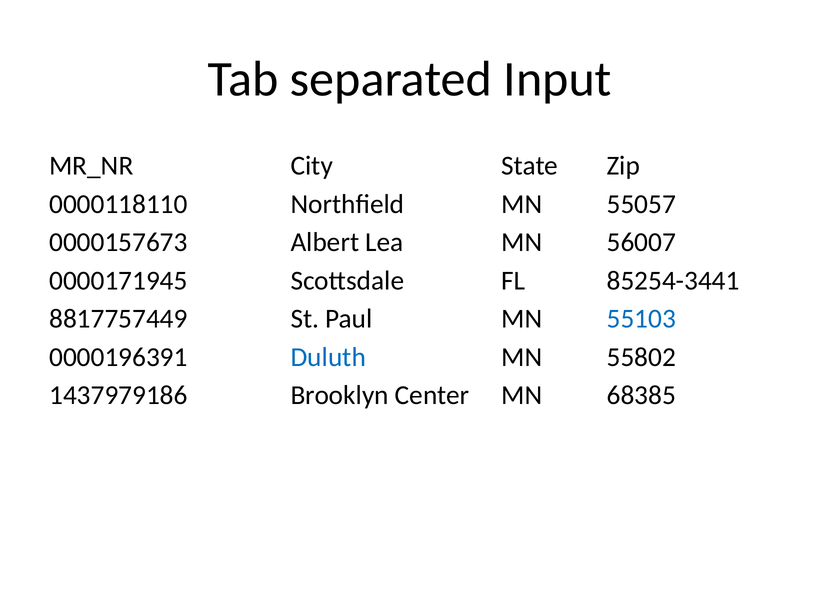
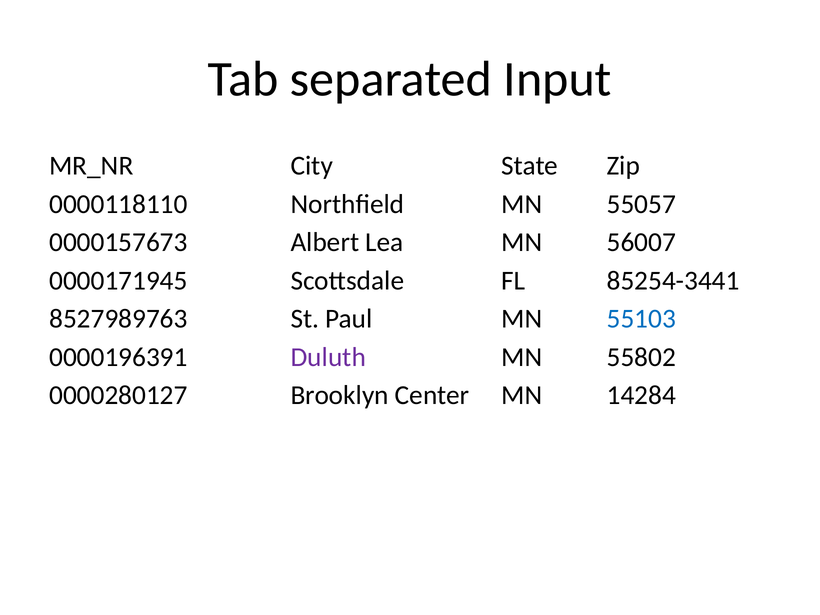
8817757449: 8817757449 -> 8527989763
Duluth colour: blue -> purple
1437979186: 1437979186 -> 0000280127
68385: 68385 -> 14284
